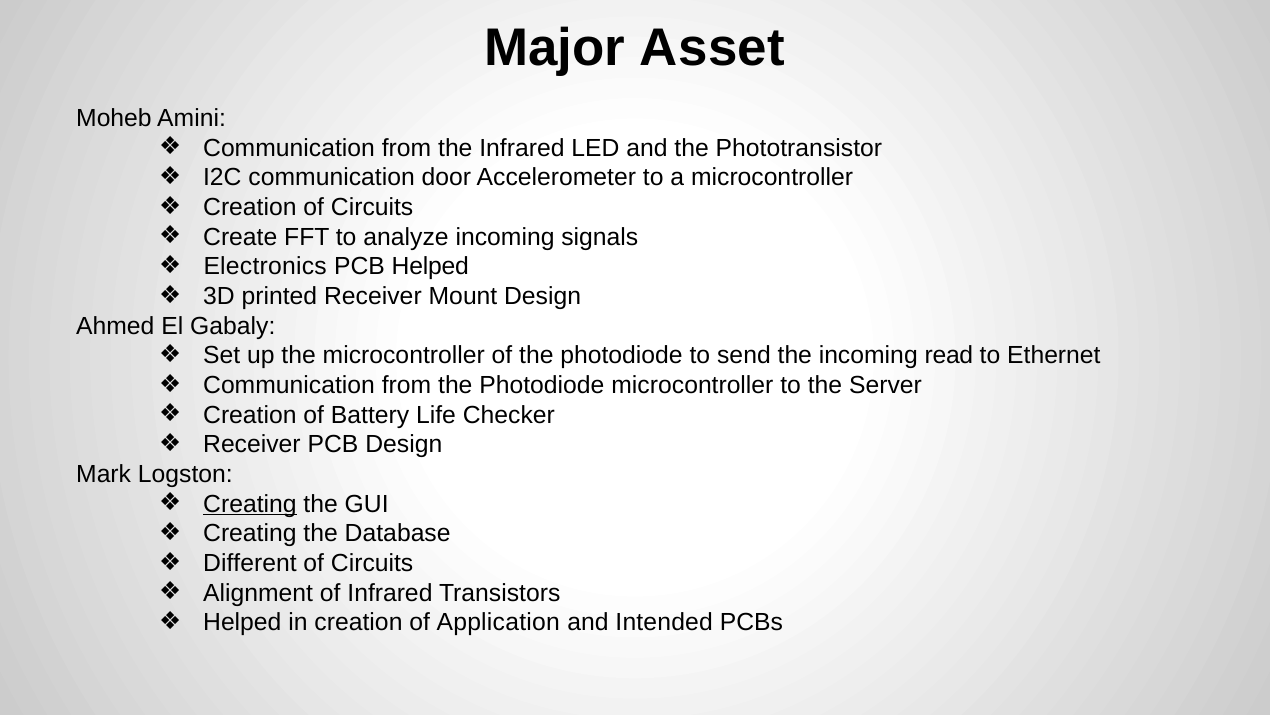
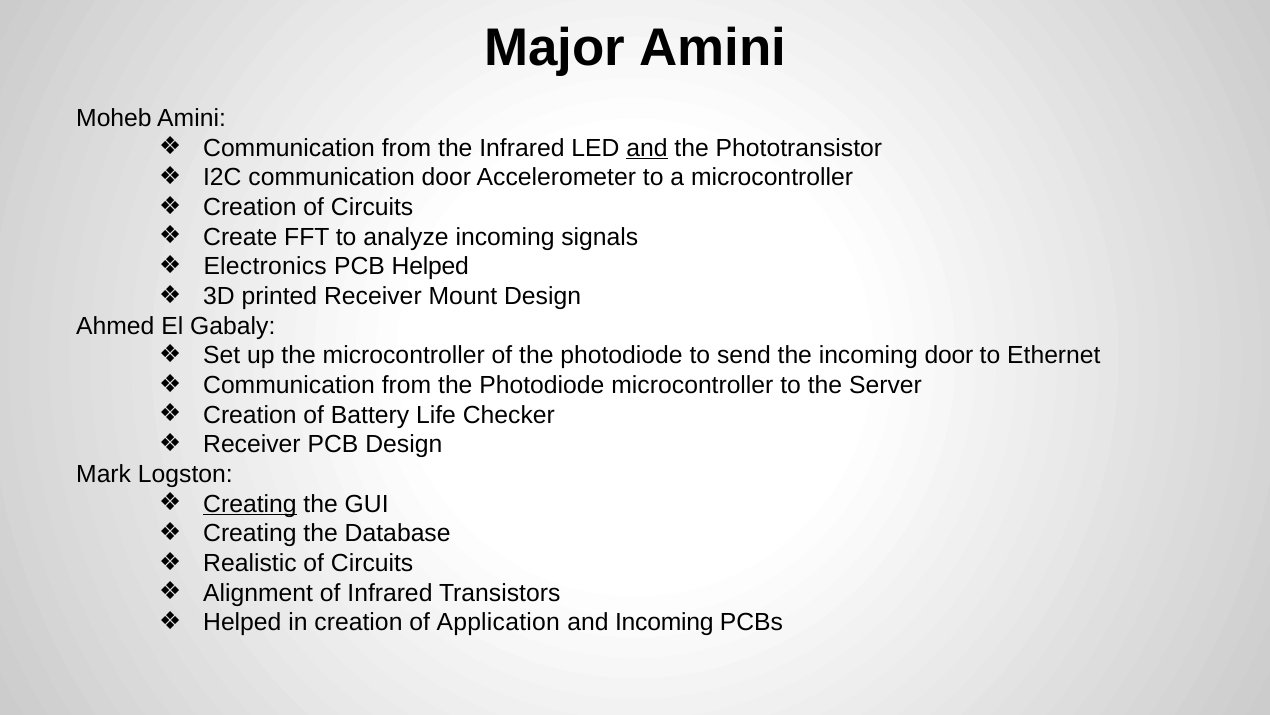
Major Asset: Asset -> Amini
and at (647, 148) underline: none -> present
incoming read: read -> door
Different: Different -> Realistic
and Intended: Intended -> Incoming
